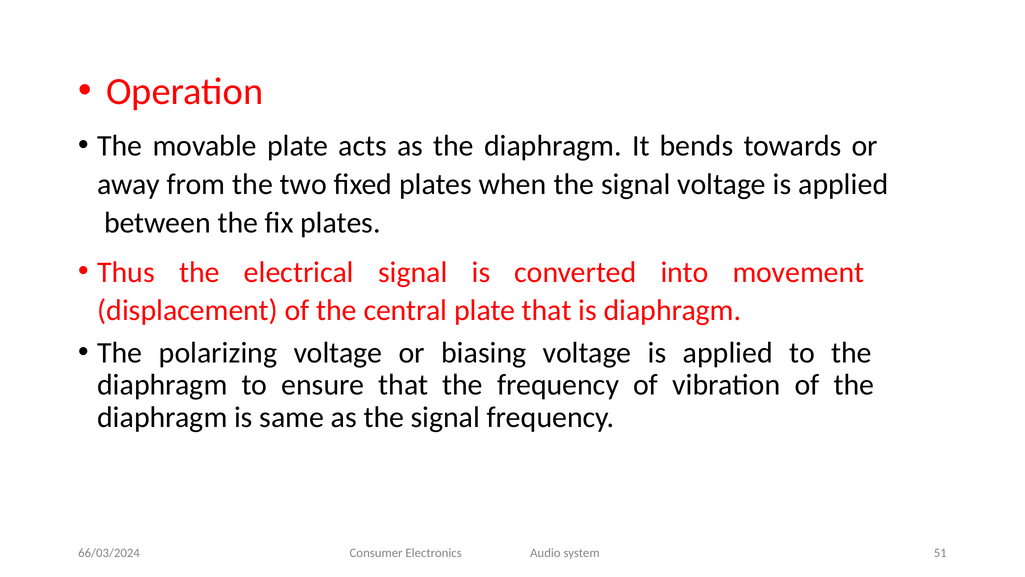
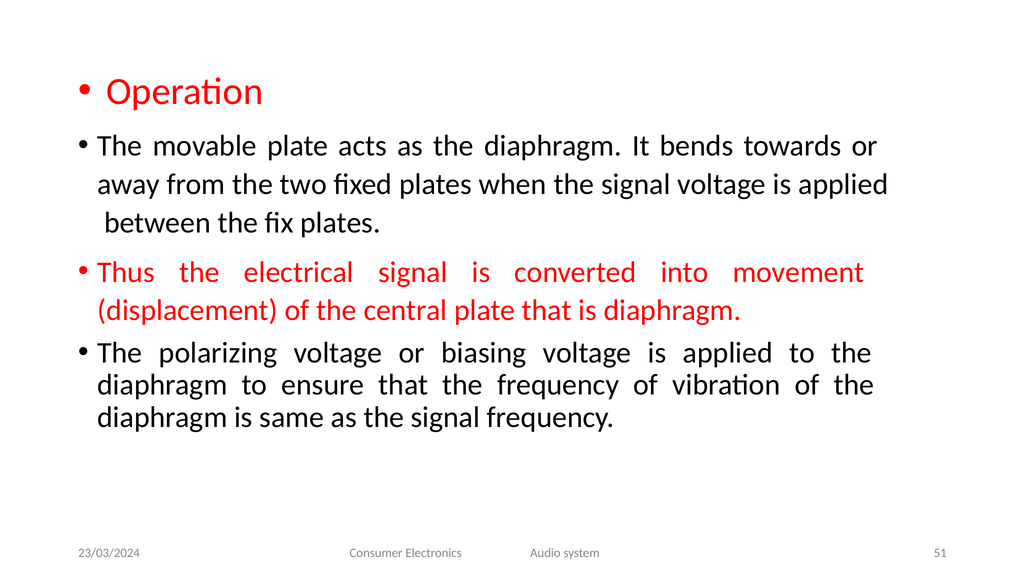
66/03/2024: 66/03/2024 -> 23/03/2024
